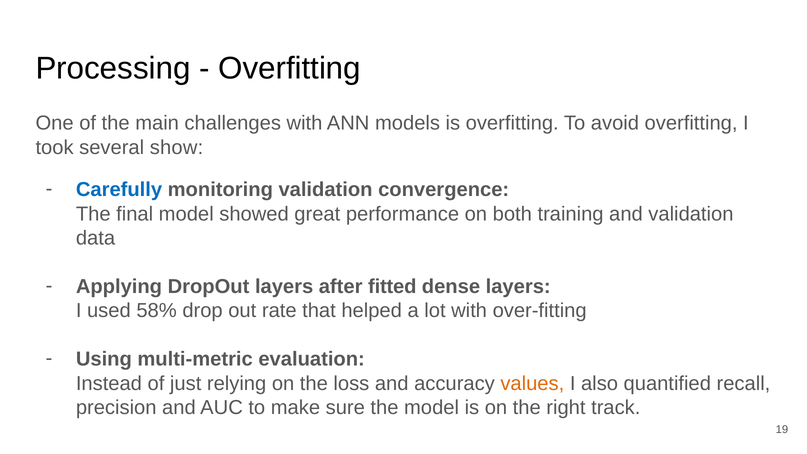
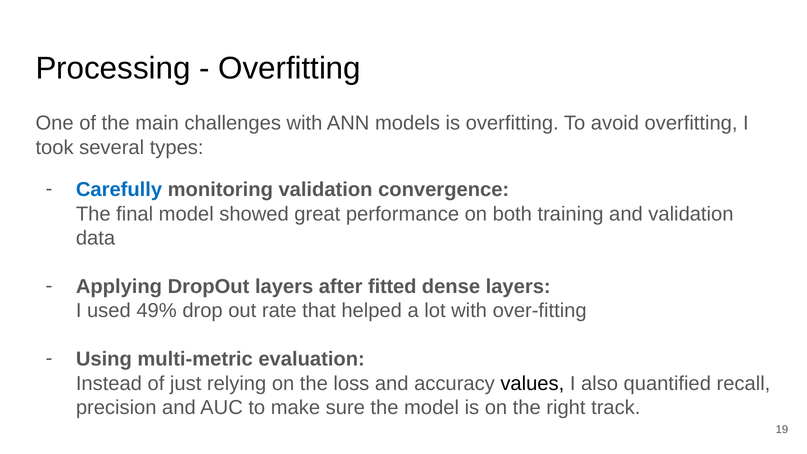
show: show -> types
58%: 58% -> 49%
values colour: orange -> black
